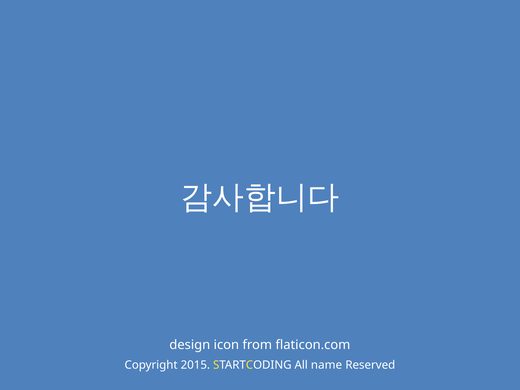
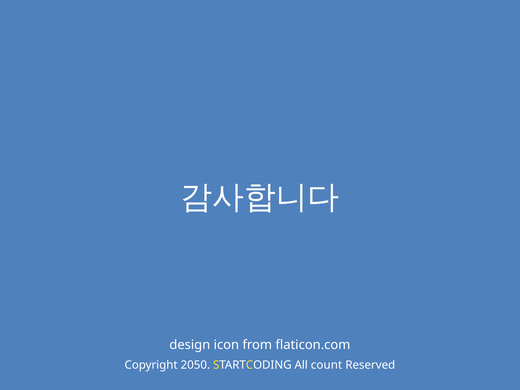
2015: 2015 -> 2050
name: name -> count
